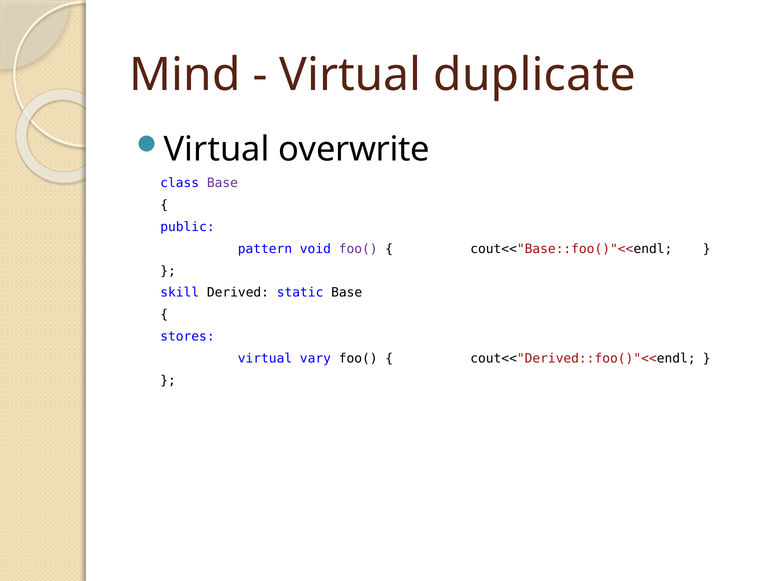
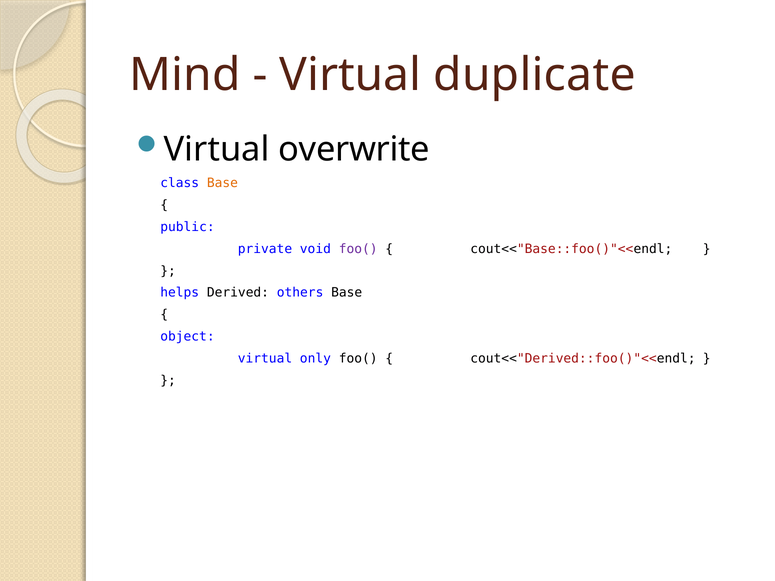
Base at (222, 183) colour: purple -> orange
pattern: pattern -> private
skill: skill -> helps
static: static -> others
stores: stores -> object
vary: vary -> only
